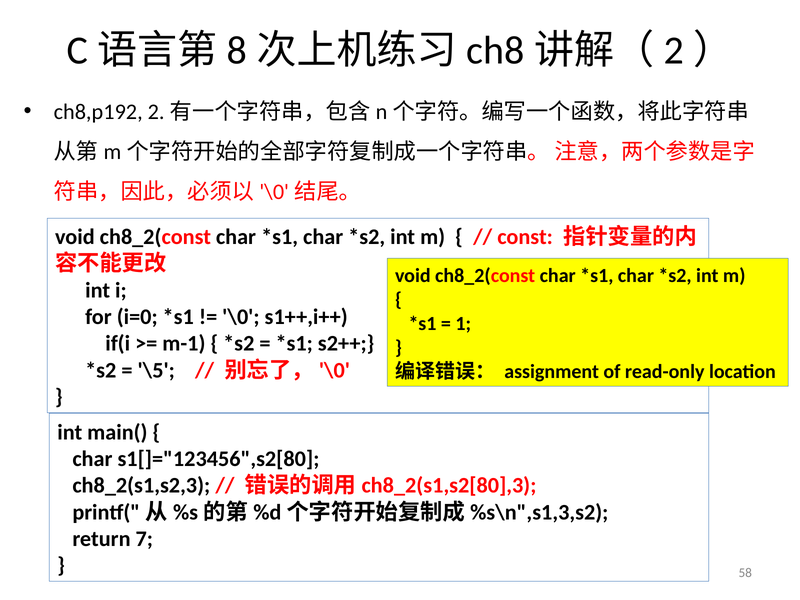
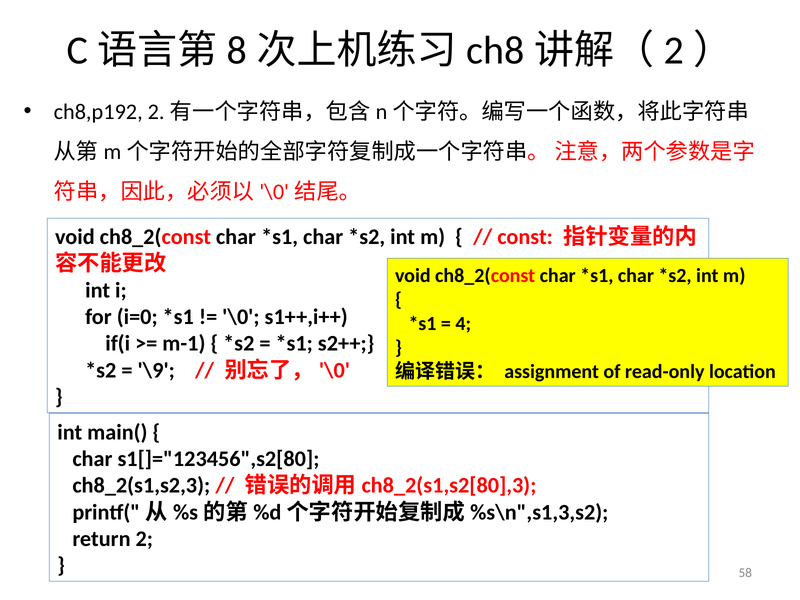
1: 1 -> 4
\5: \5 -> \9
7: 7 -> 2
